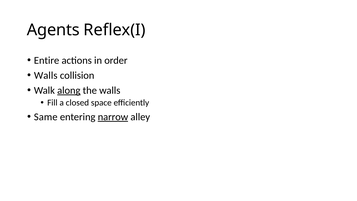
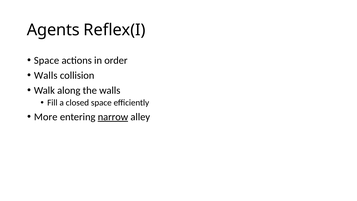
Entire at (47, 60): Entire -> Space
along underline: present -> none
Same: Same -> More
